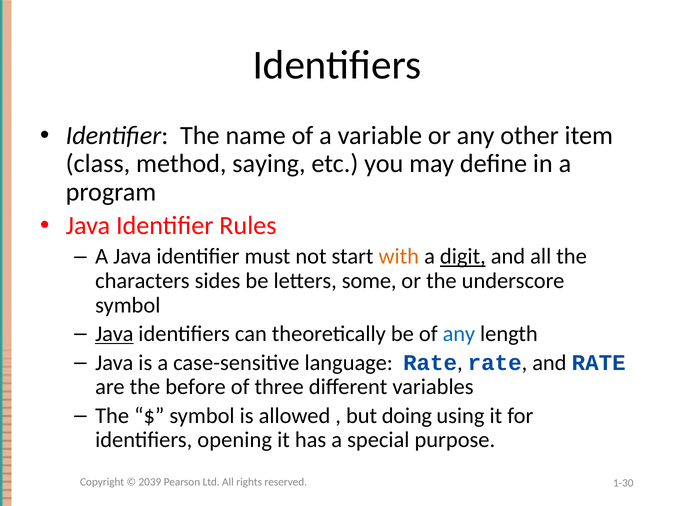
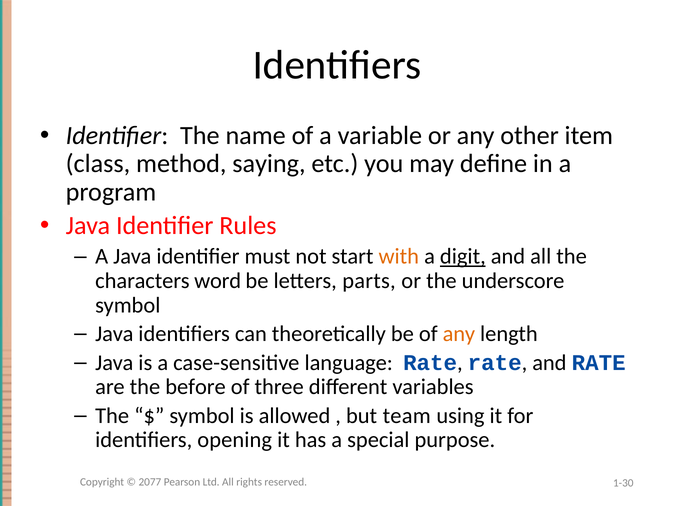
sides: sides -> word
some: some -> parts
Java at (114, 334) underline: present -> none
any at (459, 334) colour: blue -> orange
doing: doing -> team
2039: 2039 -> 2077
